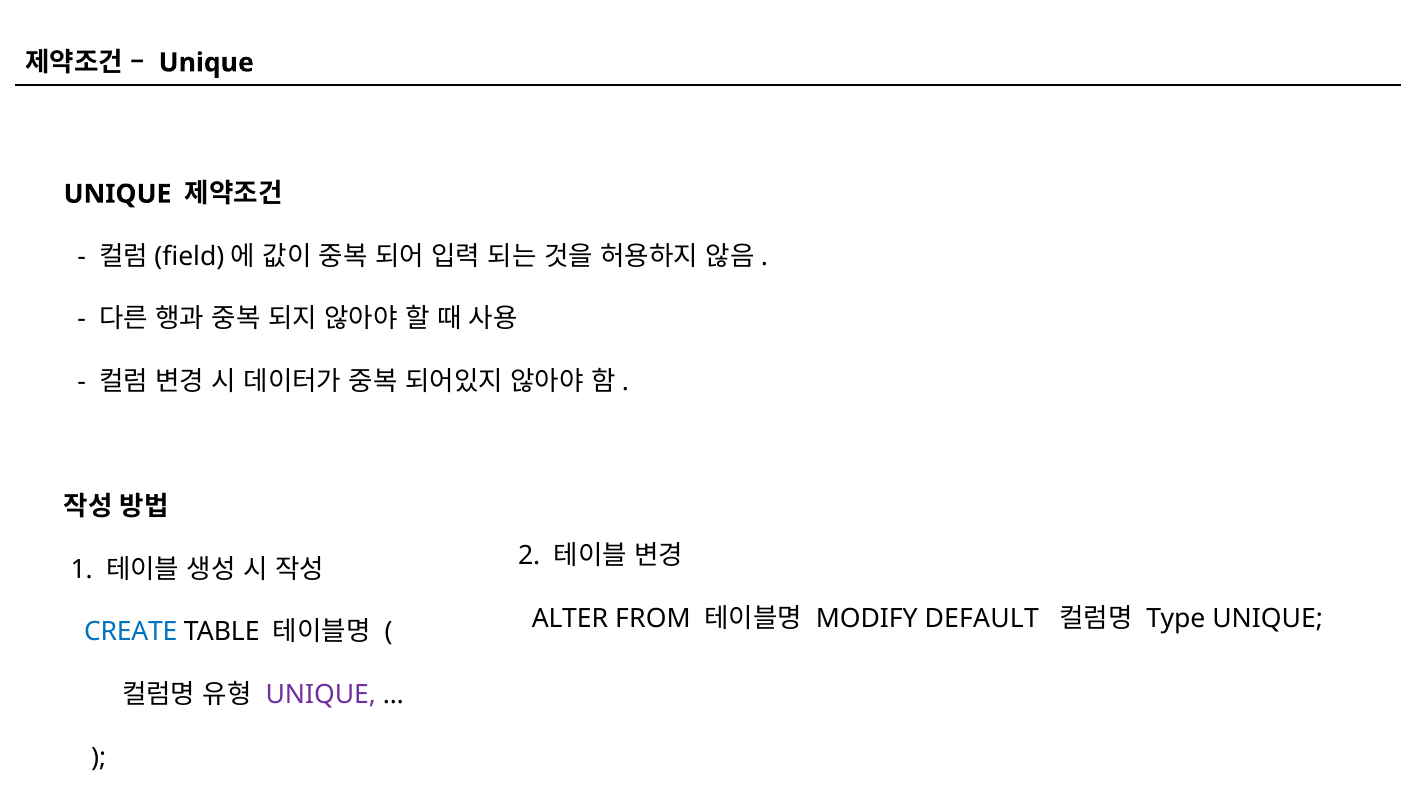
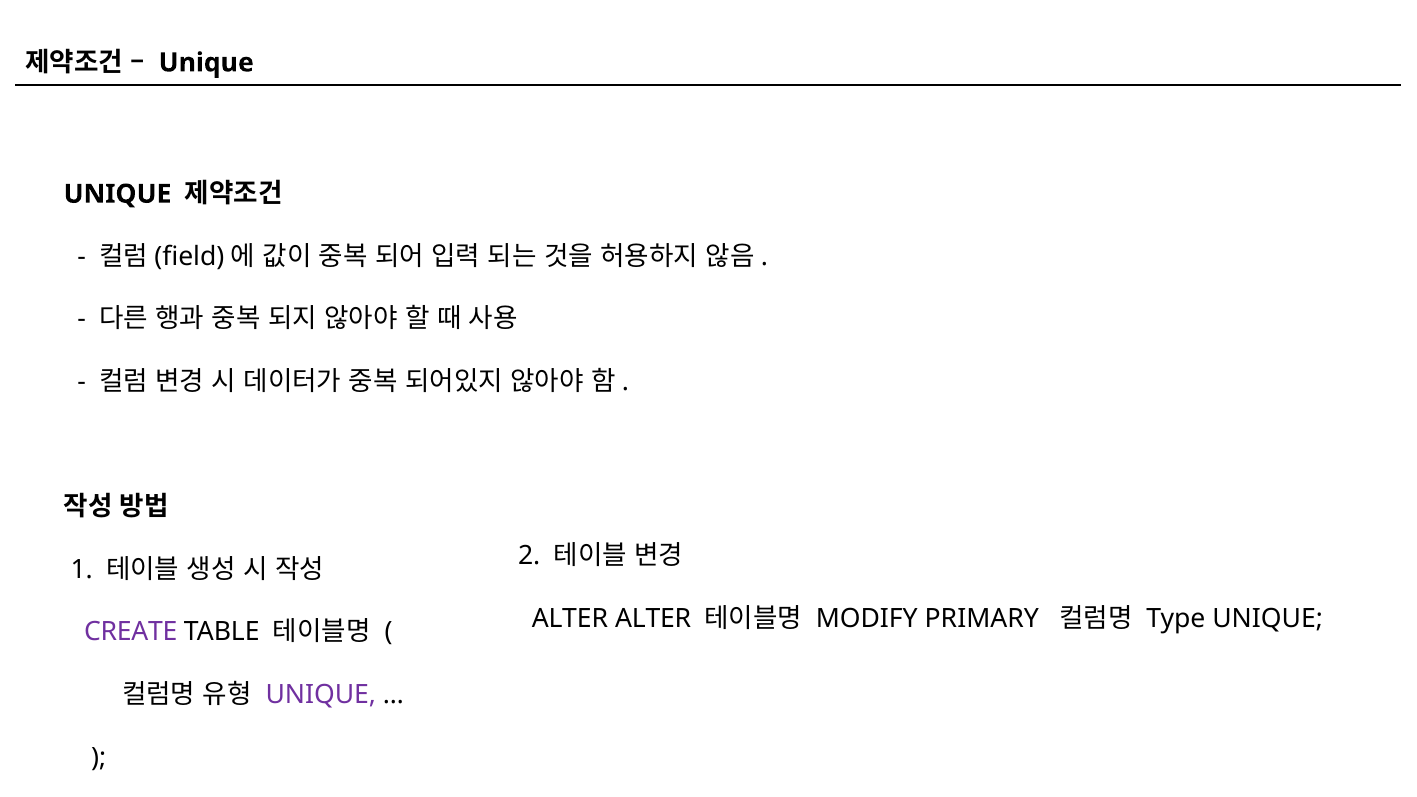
ALTER FROM: FROM -> ALTER
DEFAULT: DEFAULT -> PRIMARY
CREATE colour: blue -> purple
